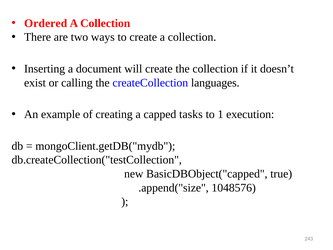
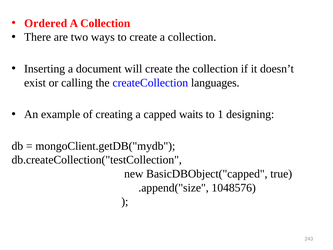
tasks: tasks -> waits
execution: execution -> designing
